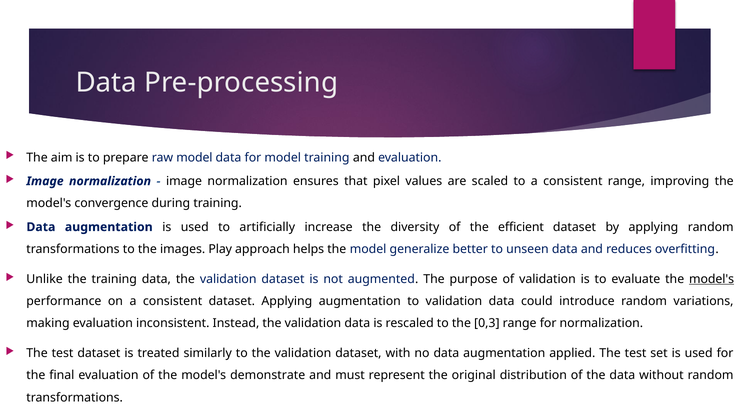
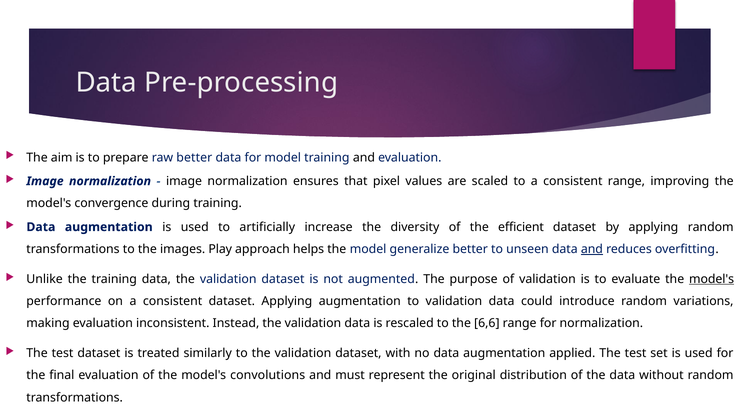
raw model: model -> better
and at (592, 249) underline: none -> present
0,3: 0,3 -> 6,6
demonstrate: demonstrate -> convolutions
